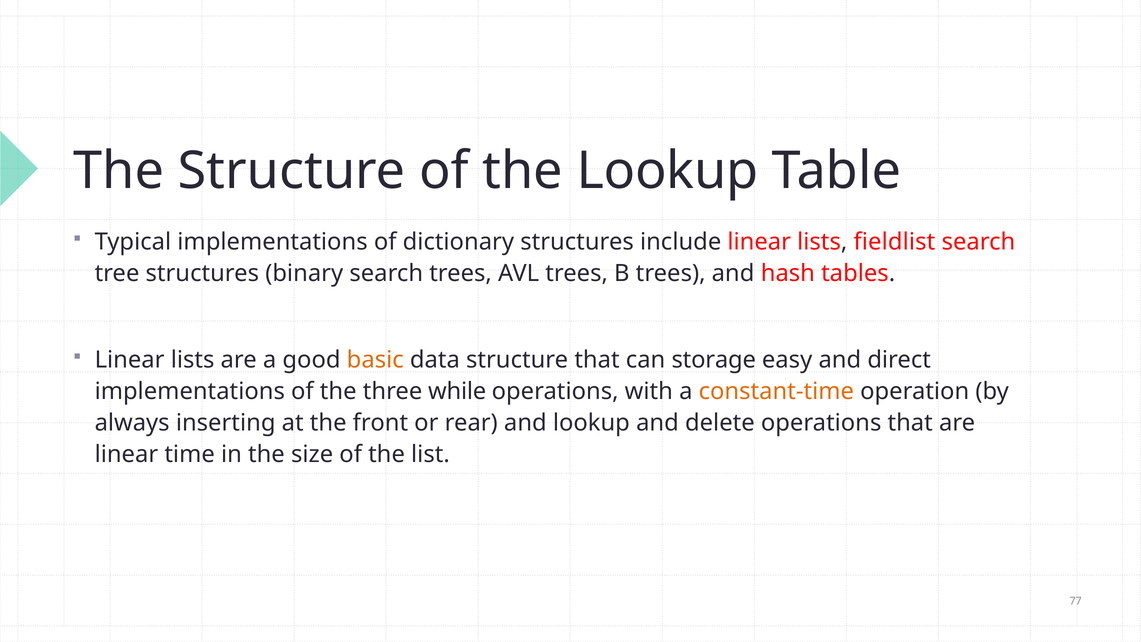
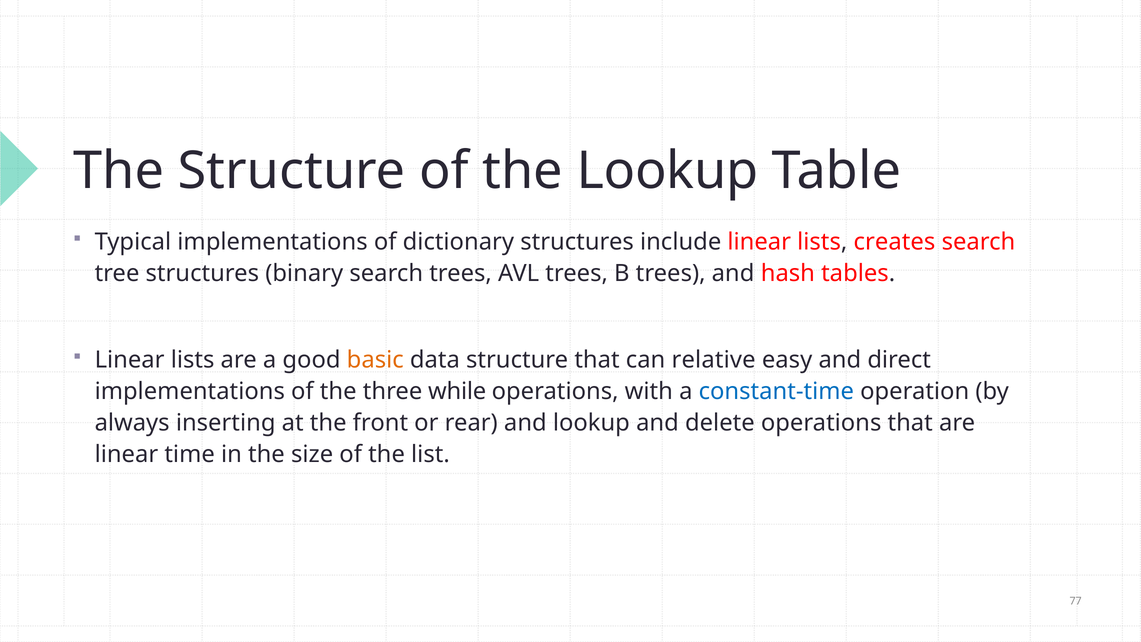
fieldlist: fieldlist -> creates
storage: storage -> relative
constant-time colour: orange -> blue
